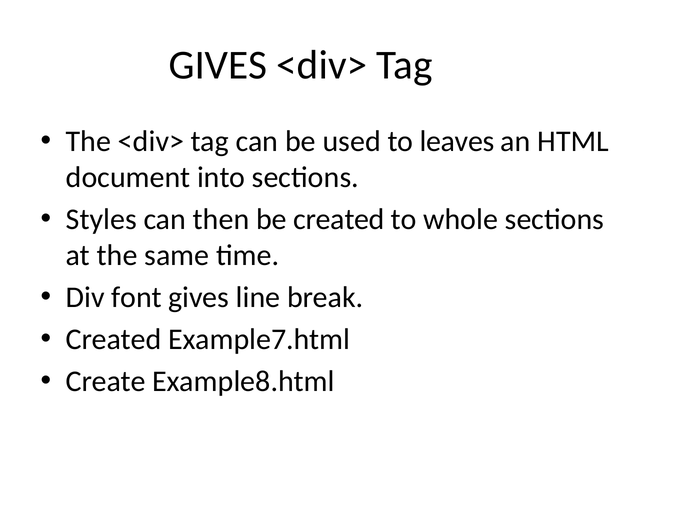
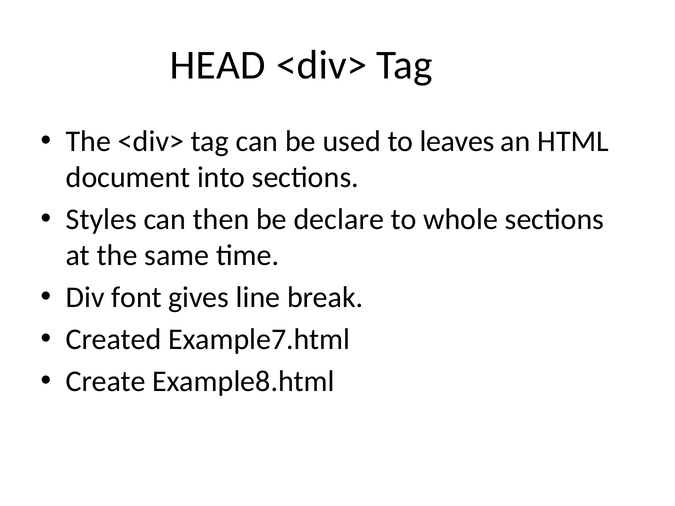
GIVES at (218, 65): GIVES -> HEAD
be created: created -> declare
